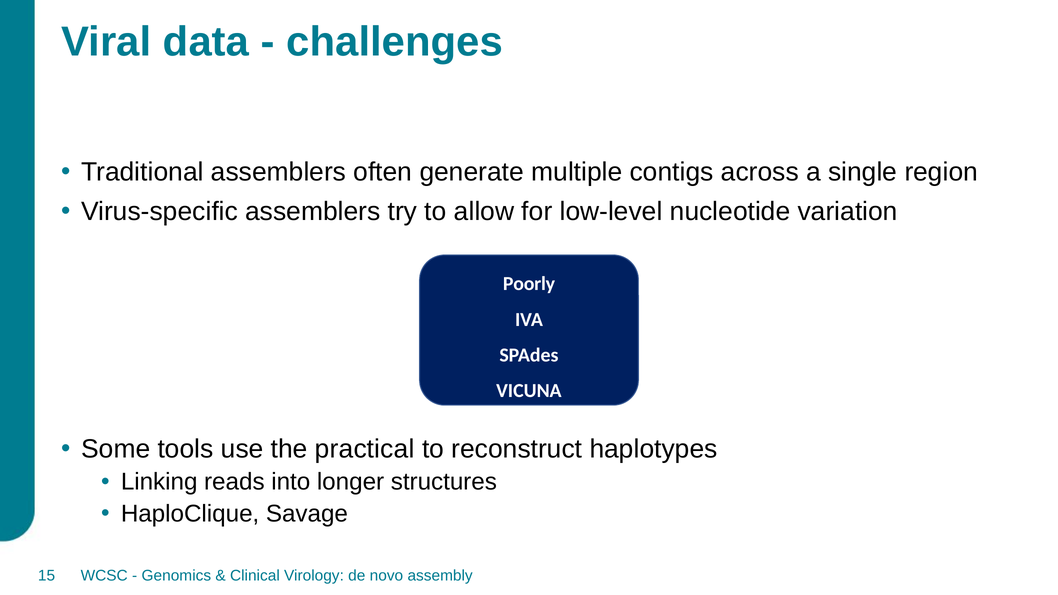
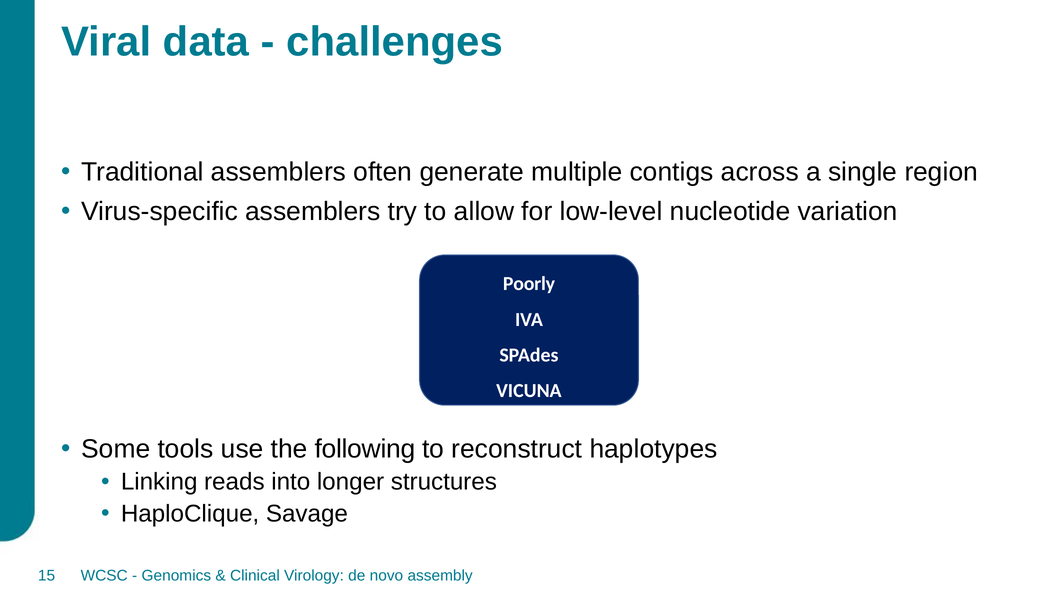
practical: practical -> following
